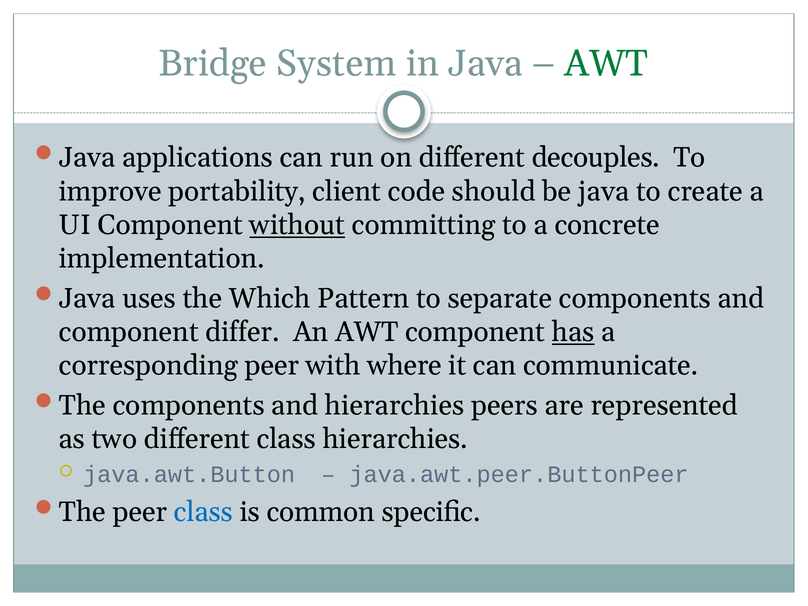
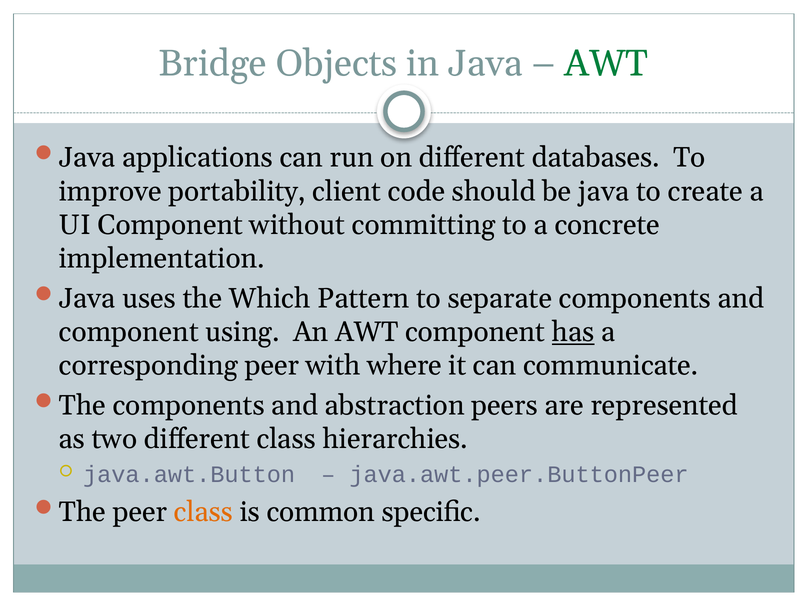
System: System -> Objects
decouples: decouples -> databases
without underline: present -> none
differ: differ -> using
and hierarchies: hierarchies -> abstraction
class at (203, 512) colour: blue -> orange
